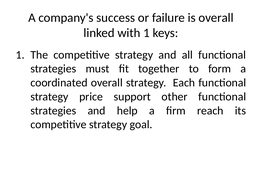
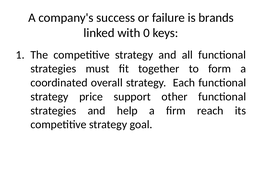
is overall: overall -> brands
with 1: 1 -> 0
